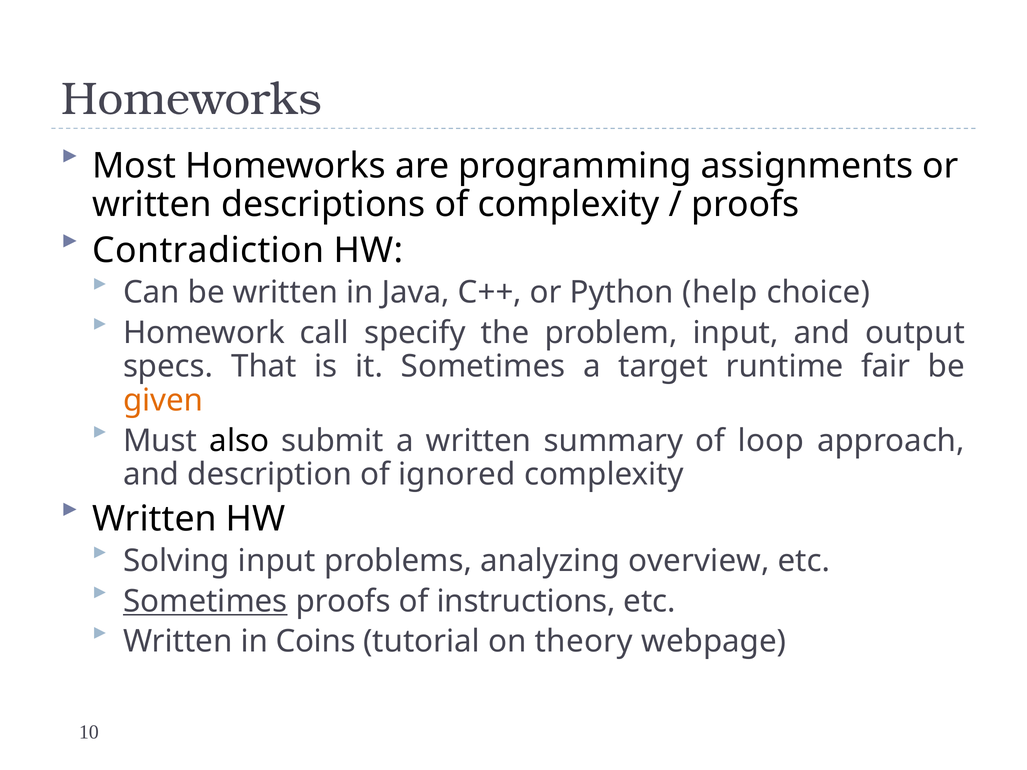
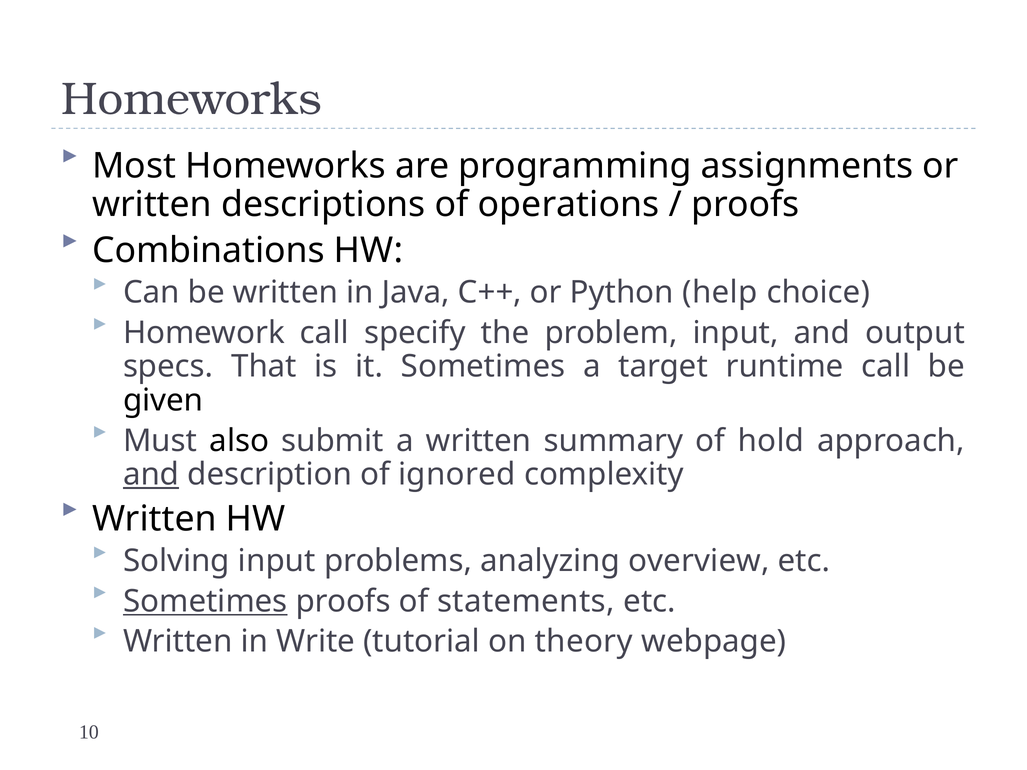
of complexity: complexity -> operations
Contradiction: Contradiction -> Combinations
runtime fair: fair -> call
given colour: orange -> black
loop: loop -> hold
and at (151, 475) underline: none -> present
instructions: instructions -> statements
Coins: Coins -> Write
